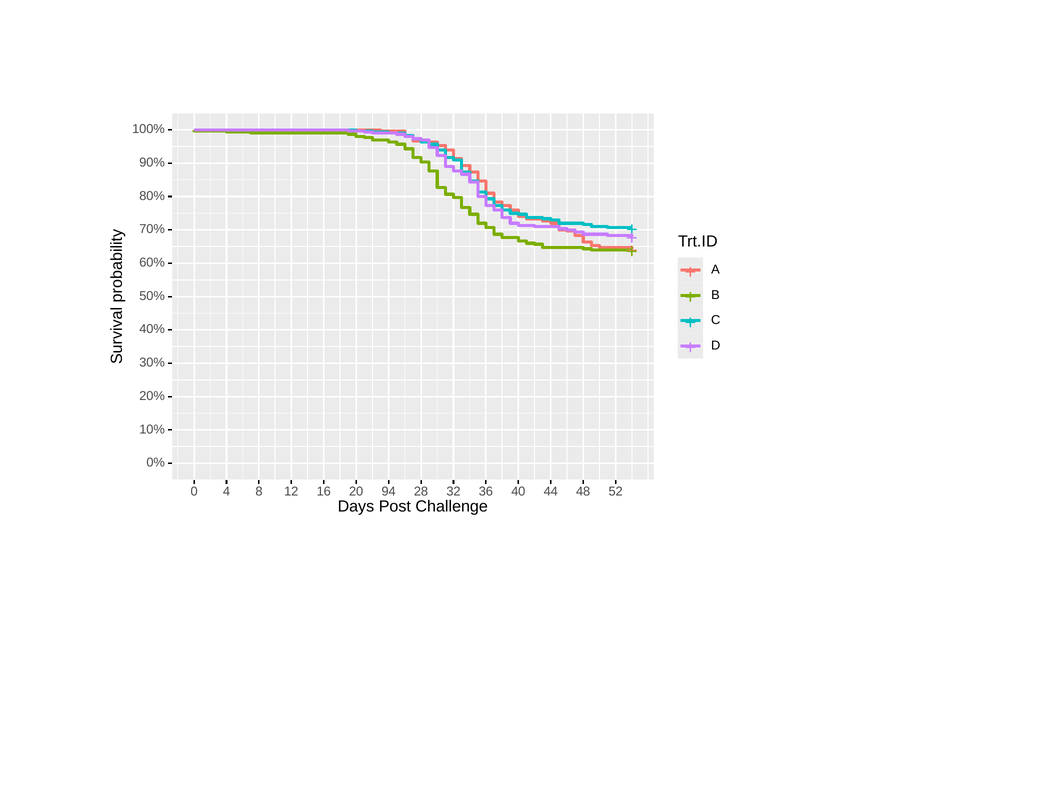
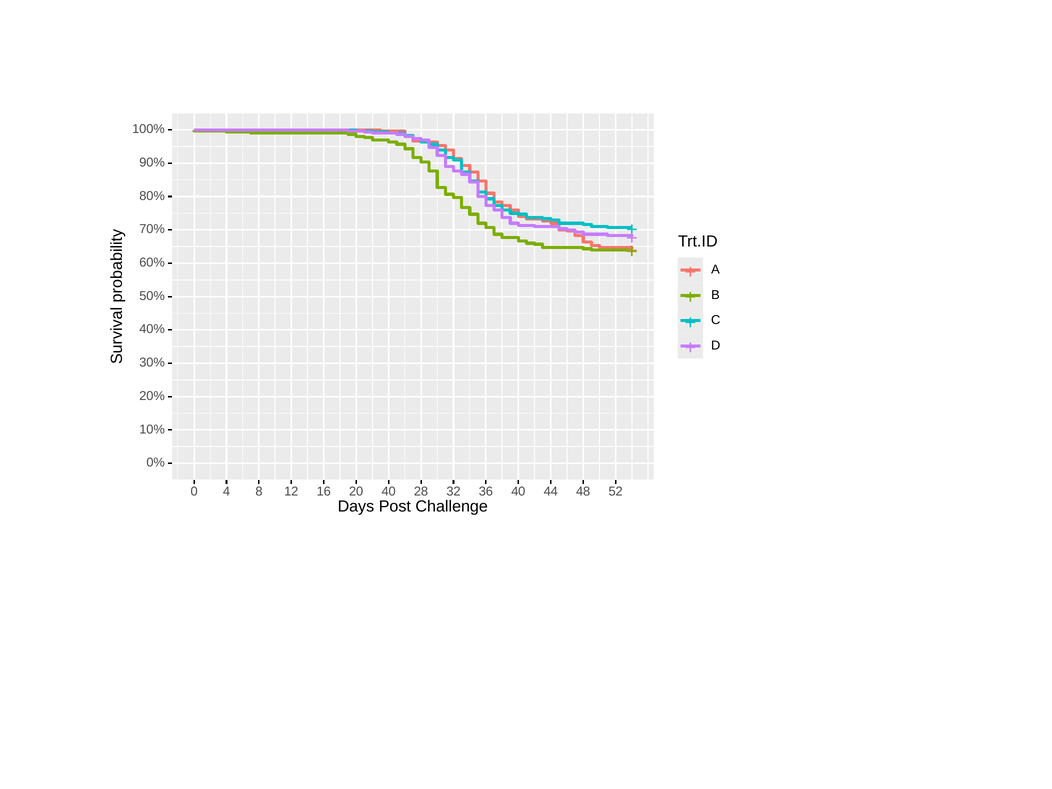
20 94: 94 -> 40
